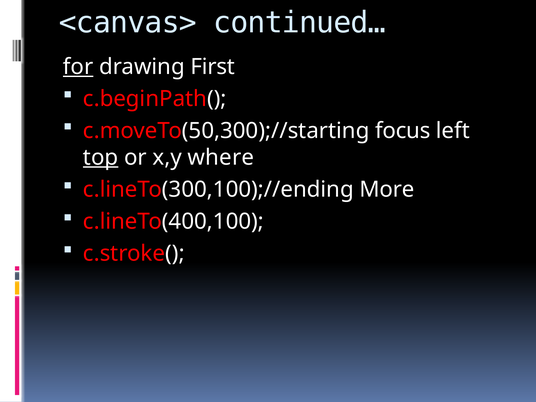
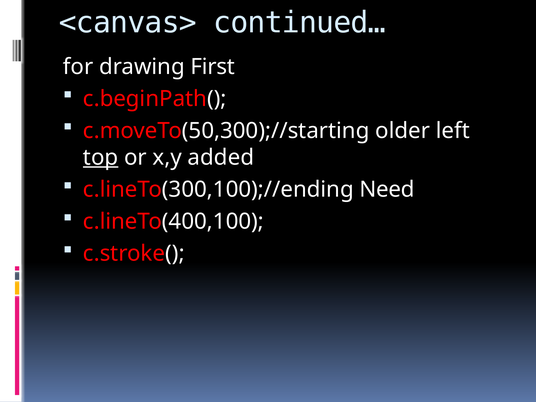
for underline: present -> none
focus: focus -> older
where: where -> added
More: More -> Need
